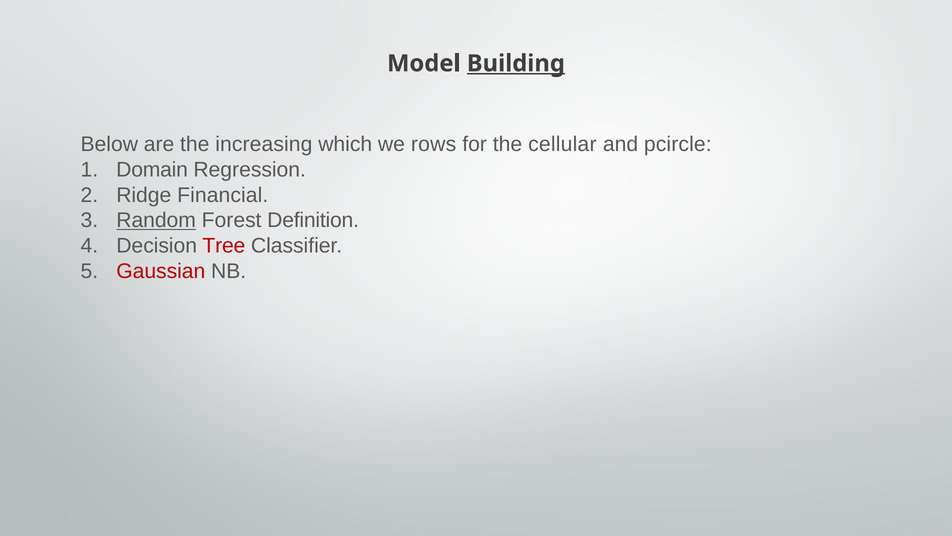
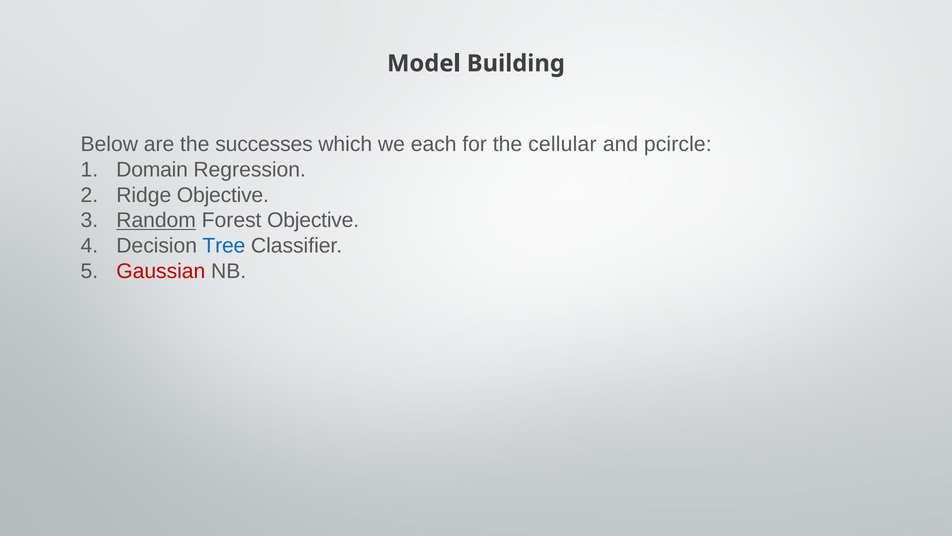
Building underline: present -> none
increasing: increasing -> successes
rows: rows -> each
Ridge Financial: Financial -> Objective
Forest Definition: Definition -> Objective
Tree colour: red -> blue
